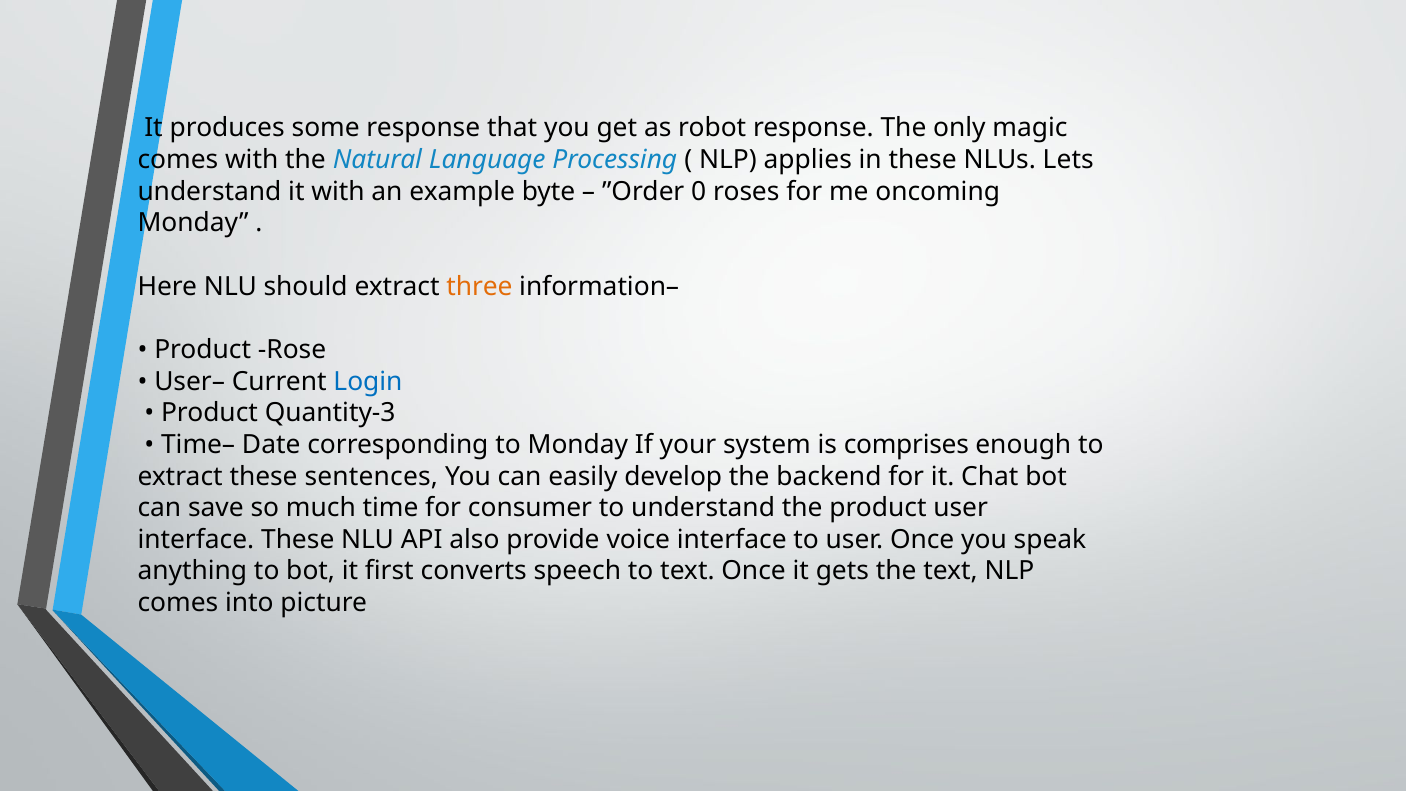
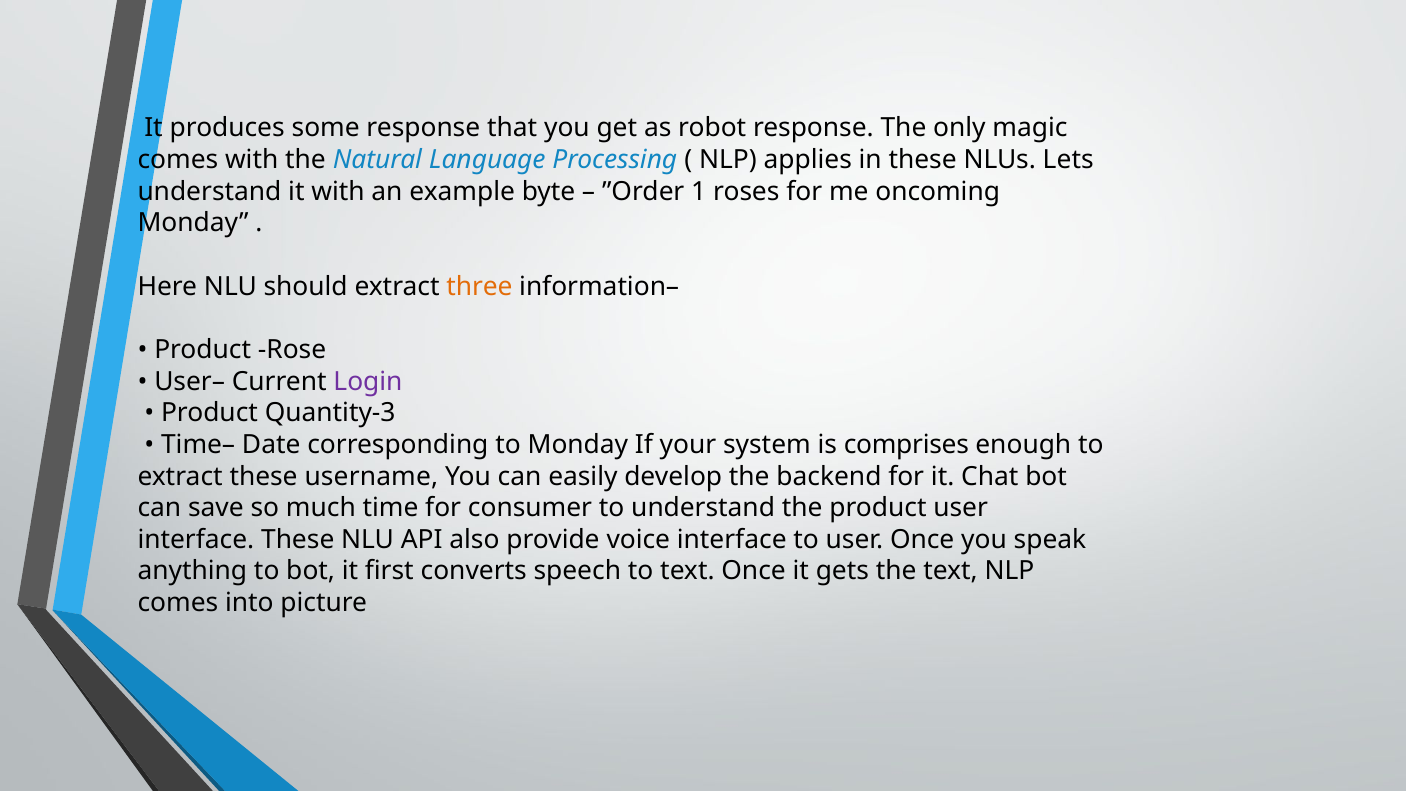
0: 0 -> 1
Login colour: blue -> purple
sentences: sentences -> username
